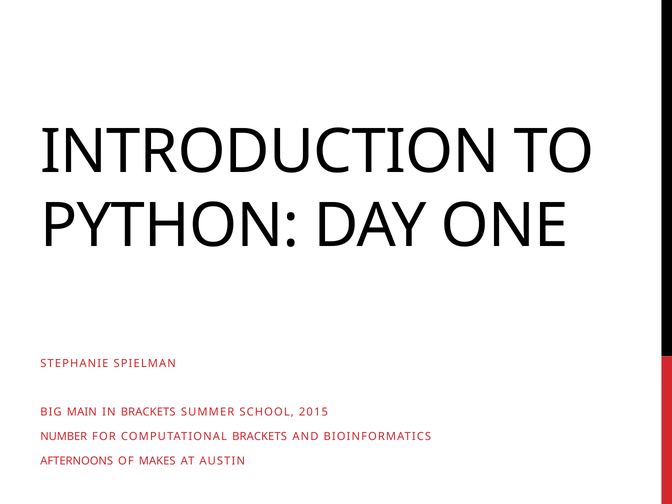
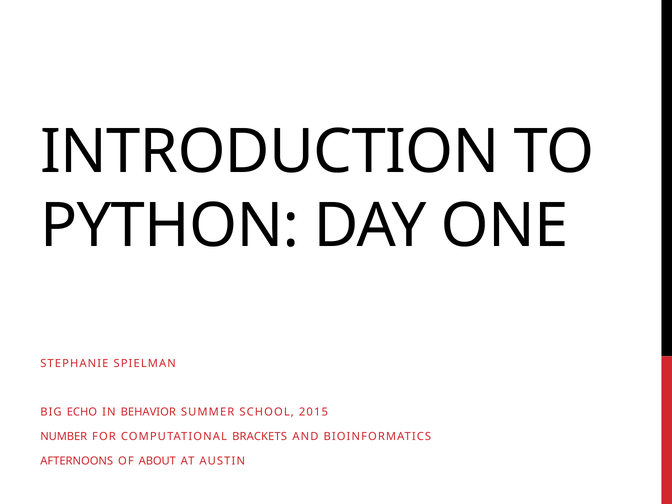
MAIN: MAIN -> ECHO
IN BRACKETS: BRACKETS -> BEHAVIOR
MAKES: MAKES -> ABOUT
